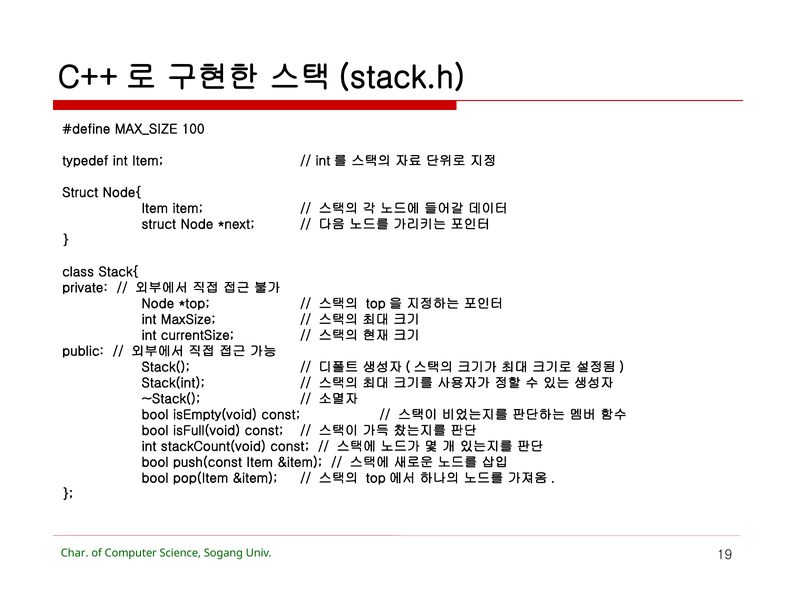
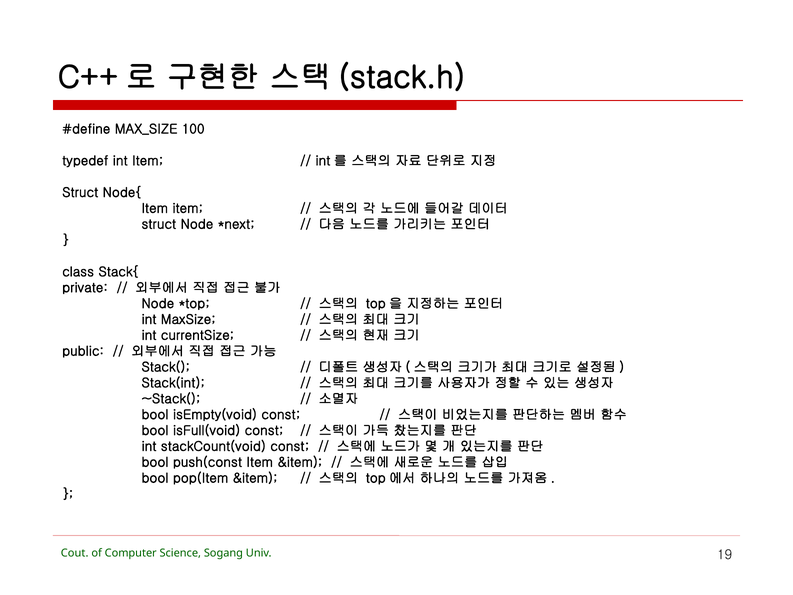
Char: Char -> Cout
